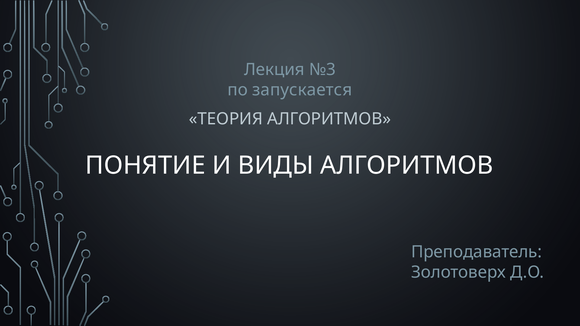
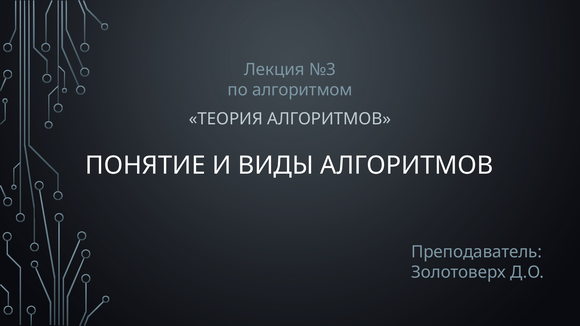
запускается: запускается -> алгоритмом
